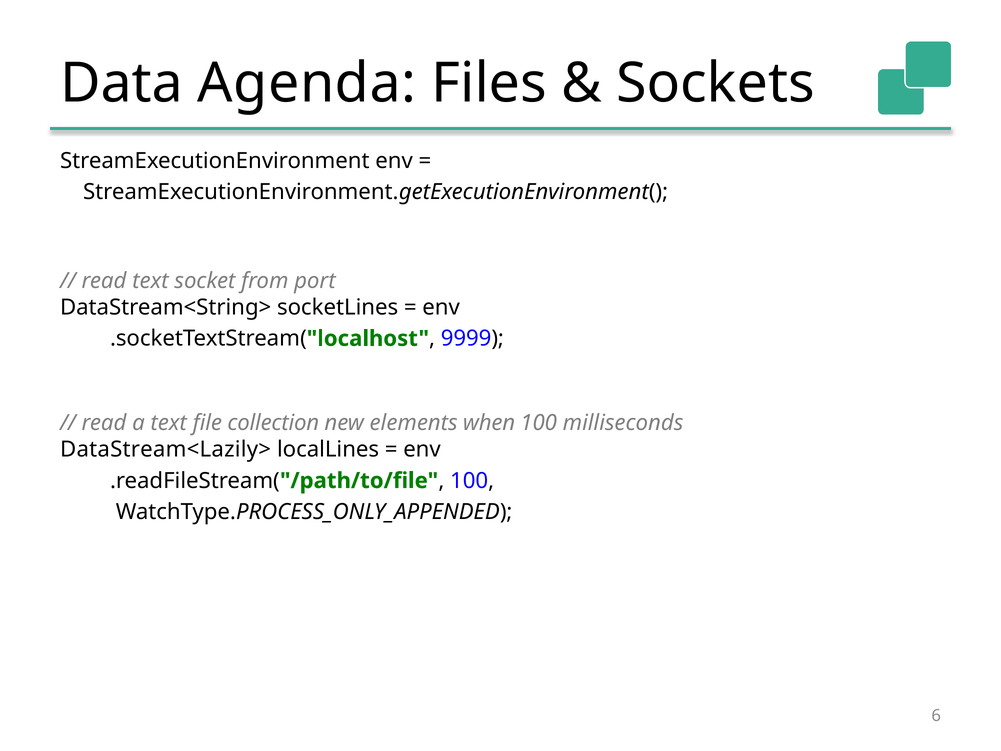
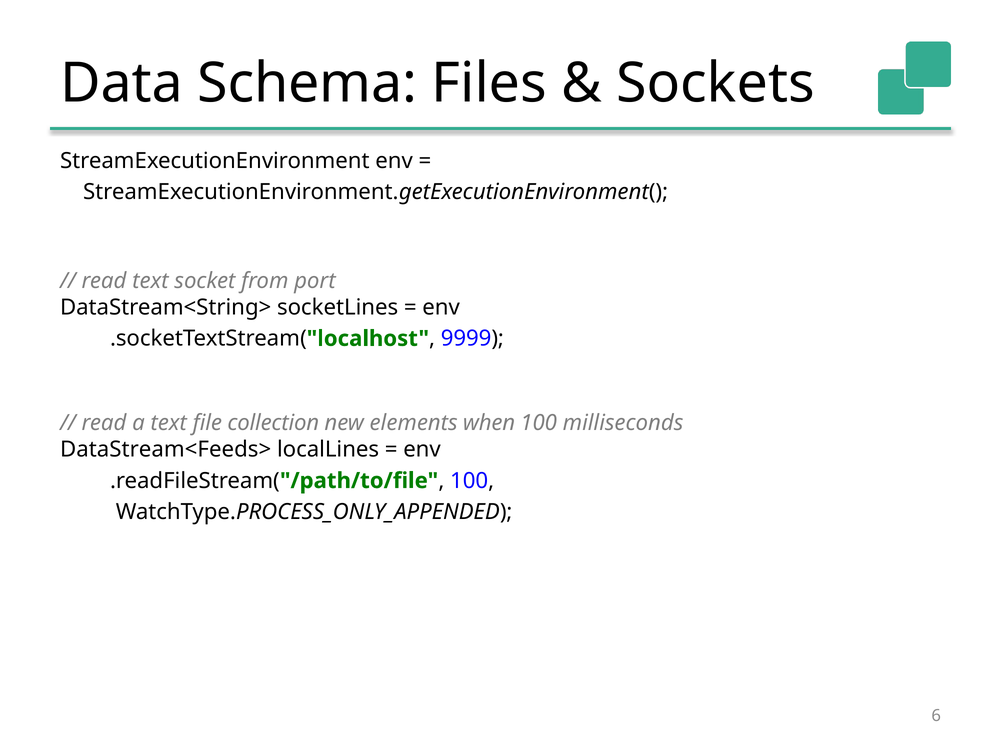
Agenda: Agenda -> Schema
DataStream<Lazily>: DataStream<Lazily> -> DataStream<Feeds>
